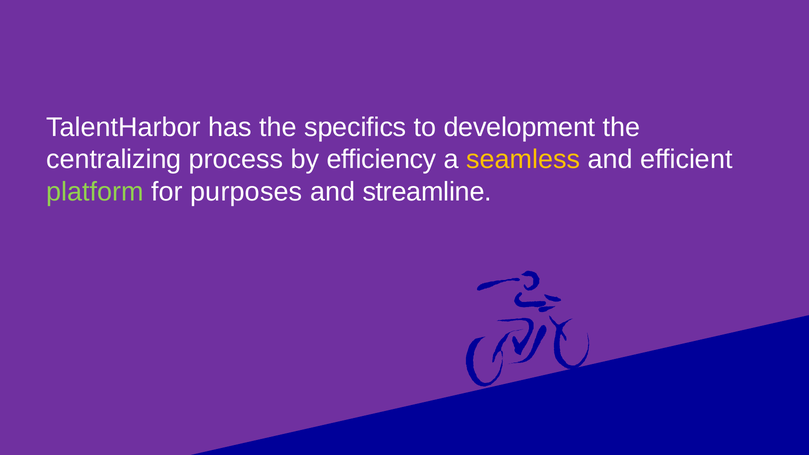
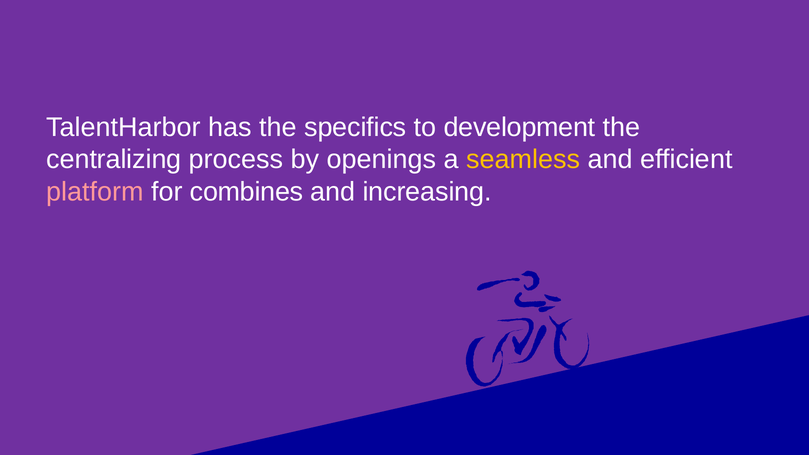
efficiency: efficiency -> openings
platform colour: light green -> pink
purposes: purposes -> combines
streamline: streamline -> increasing
